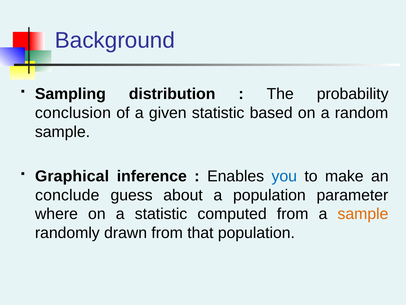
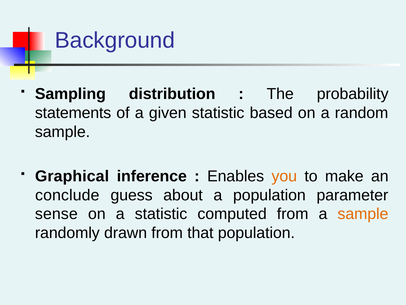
conclusion: conclusion -> statements
you colour: blue -> orange
where: where -> sense
